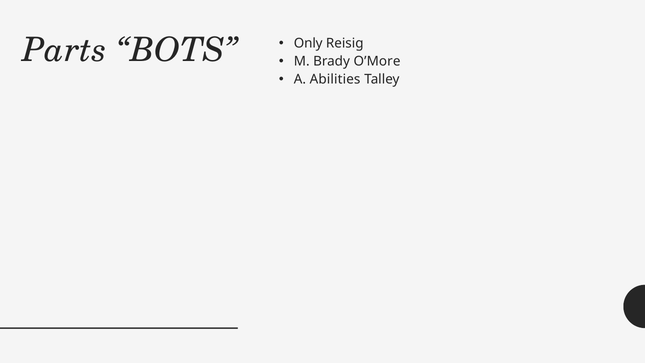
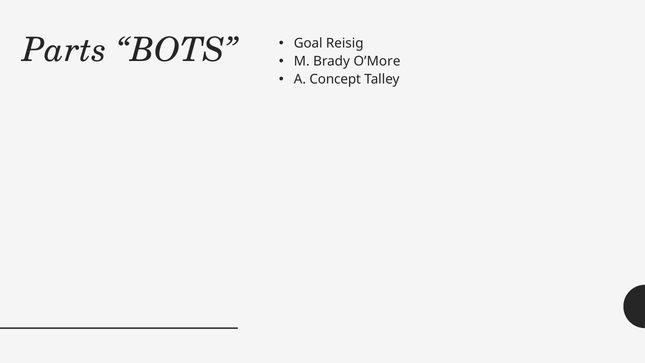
Only: Only -> Goal
Abilities: Abilities -> Concept
